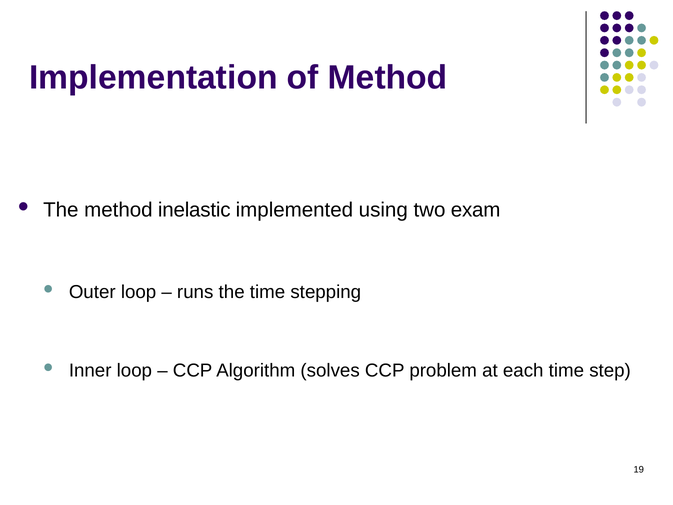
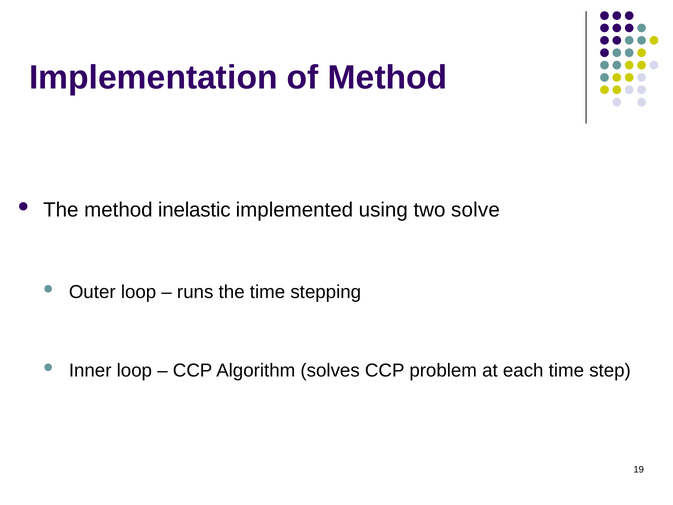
exam: exam -> solve
